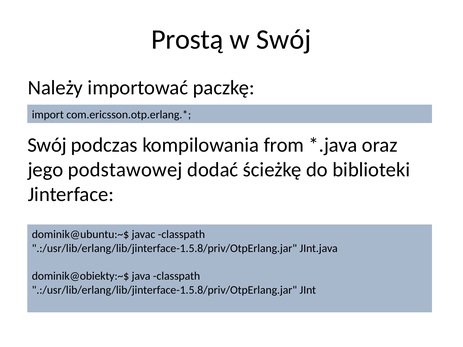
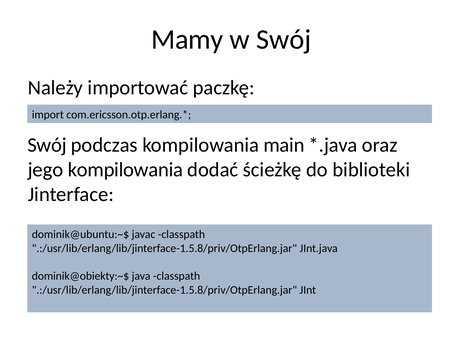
Prostą: Prostą -> Mamy
from: from -> main
jego podstawowej: podstawowej -> kompilowania
